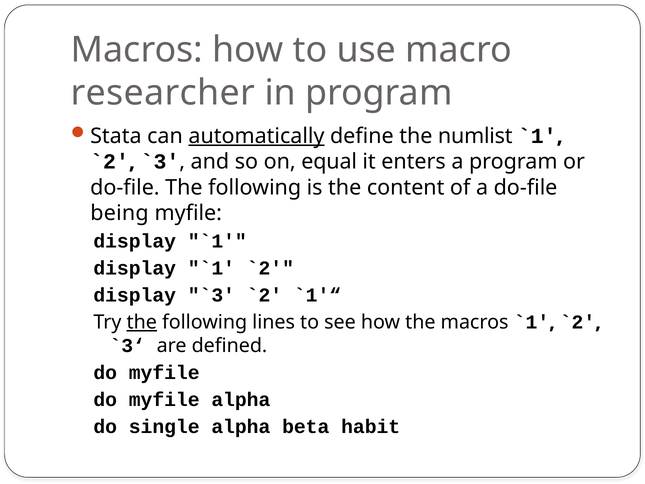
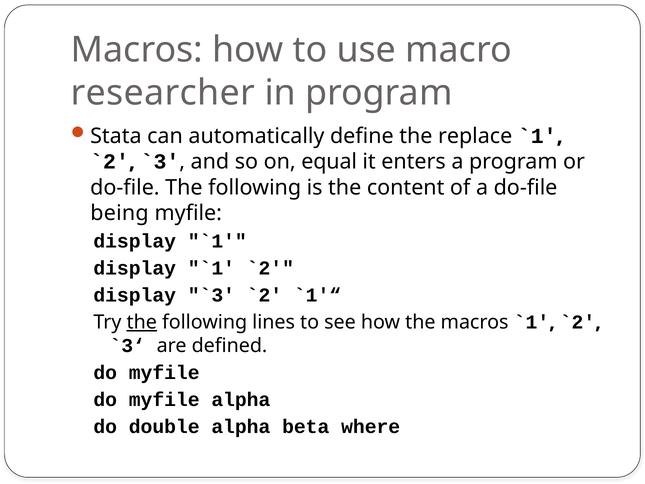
automatically underline: present -> none
numlist: numlist -> replace
single: single -> double
habit: habit -> where
